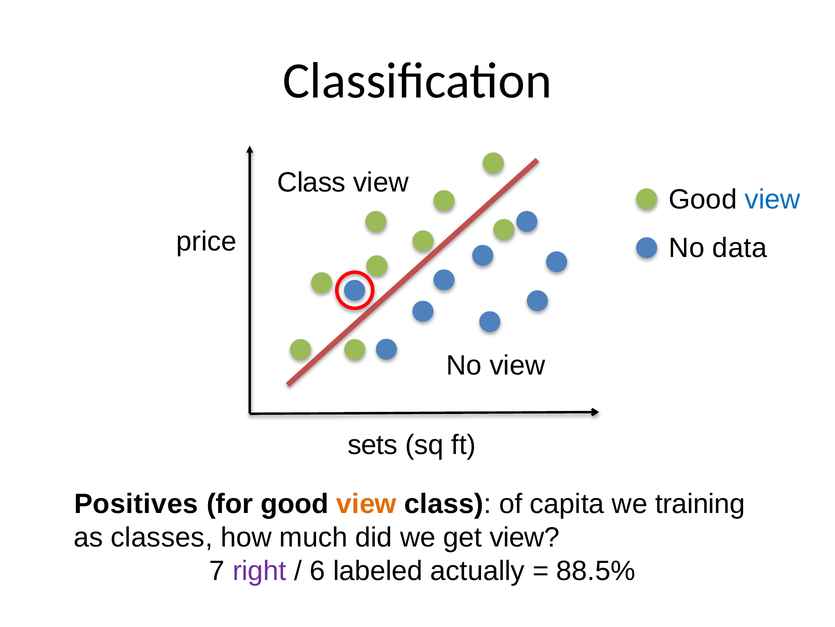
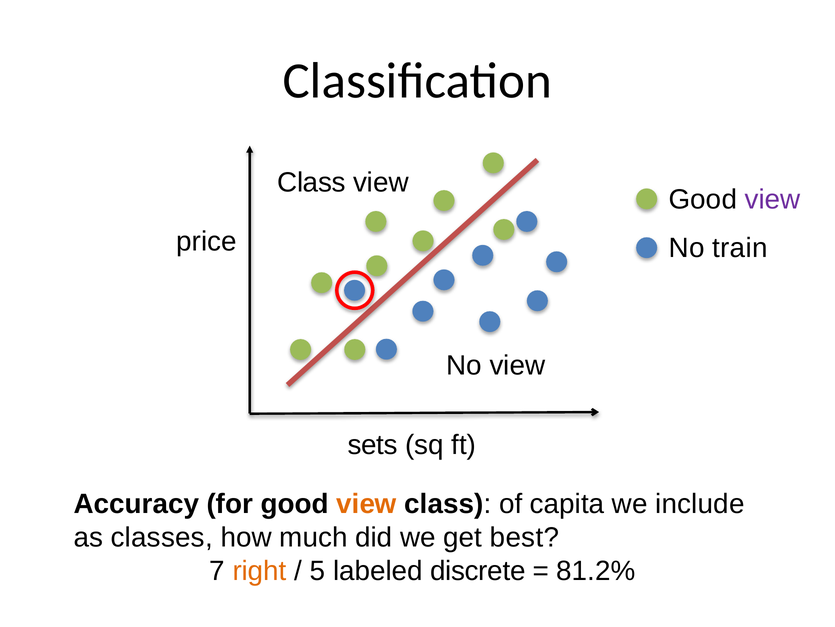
view at (772, 199) colour: blue -> purple
data: data -> train
Positives: Positives -> Accuracy
training: training -> include
get view: view -> best
right colour: purple -> orange
6: 6 -> 5
actually: actually -> discrete
88.5%: 88.5% -> 81.2%
